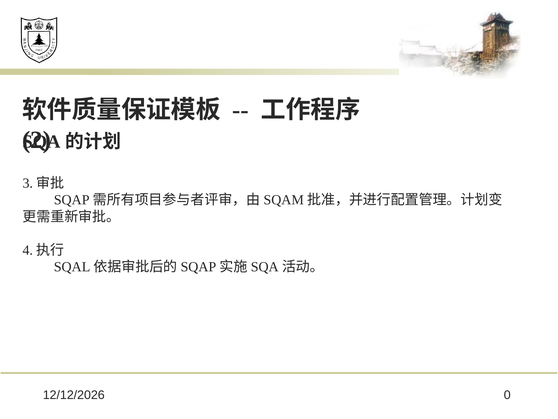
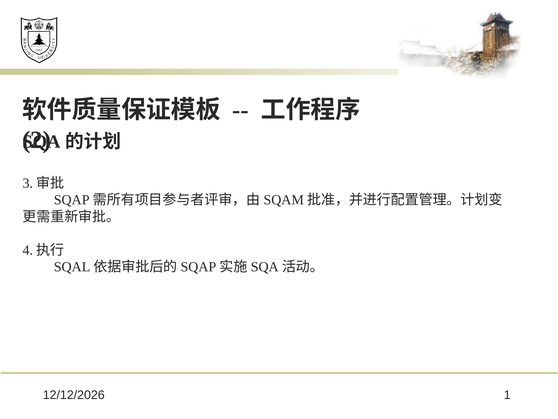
0: 0 -> 1
